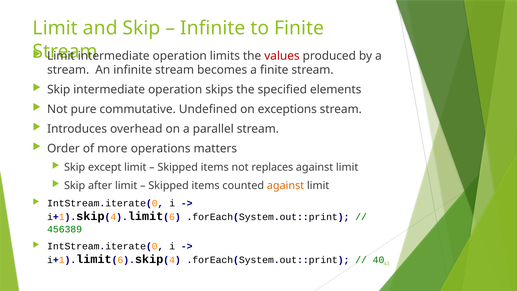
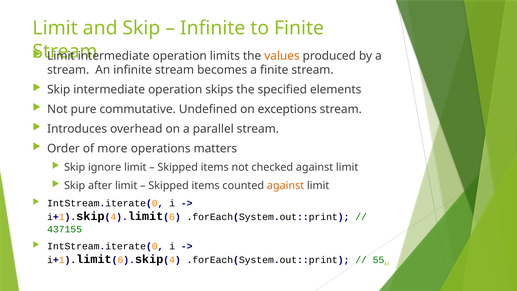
values colour: red -> orange
except: except -> ignore
replaces: replaces -> checked
456389: 456389 -> 437155
40: 40 -> 55
